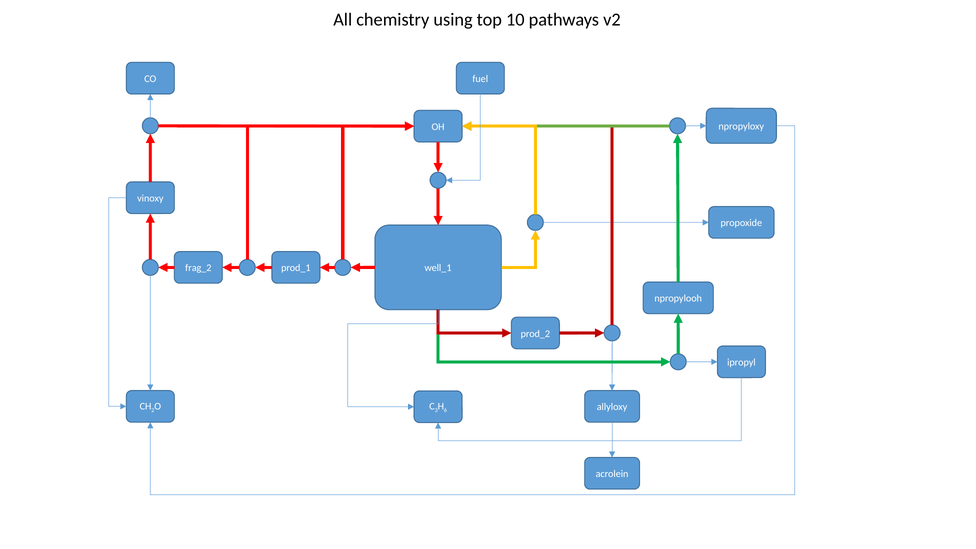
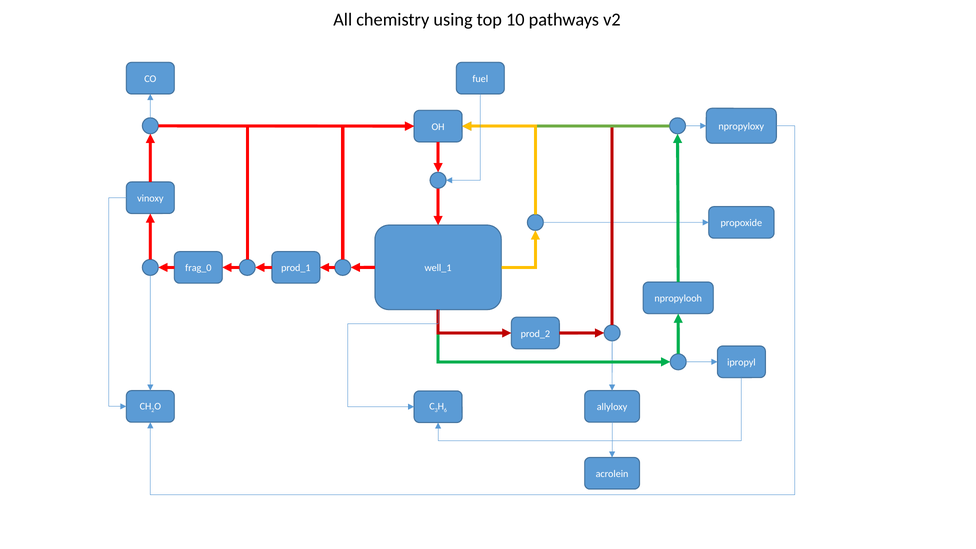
frag_2: frag_2 -> frag_0
